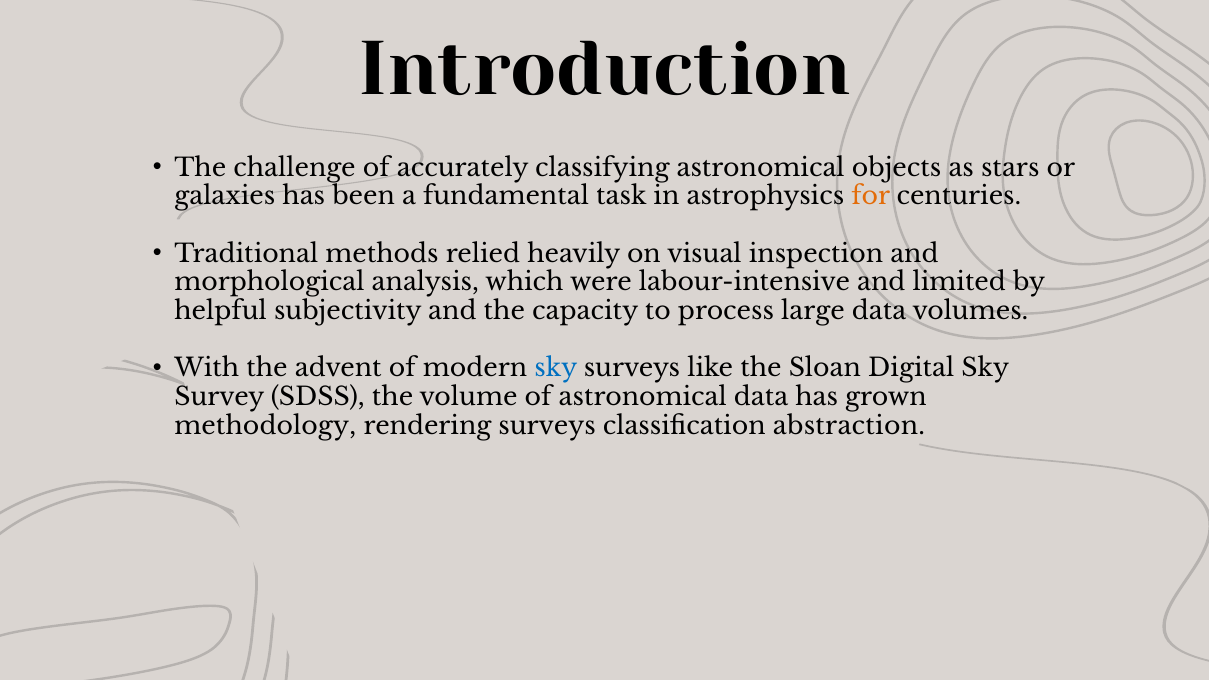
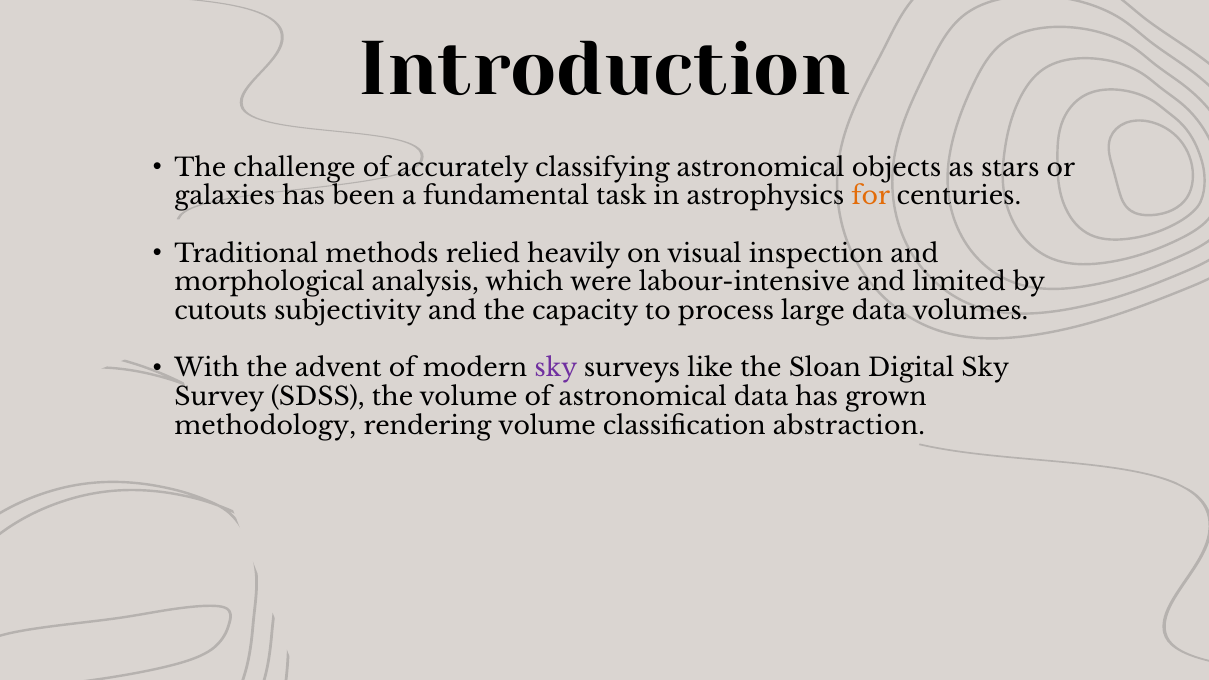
helpful: helpful -> cutouts
sky at (556, 369) colour: blue -> purple
rendering surveys: surveys -> volume
